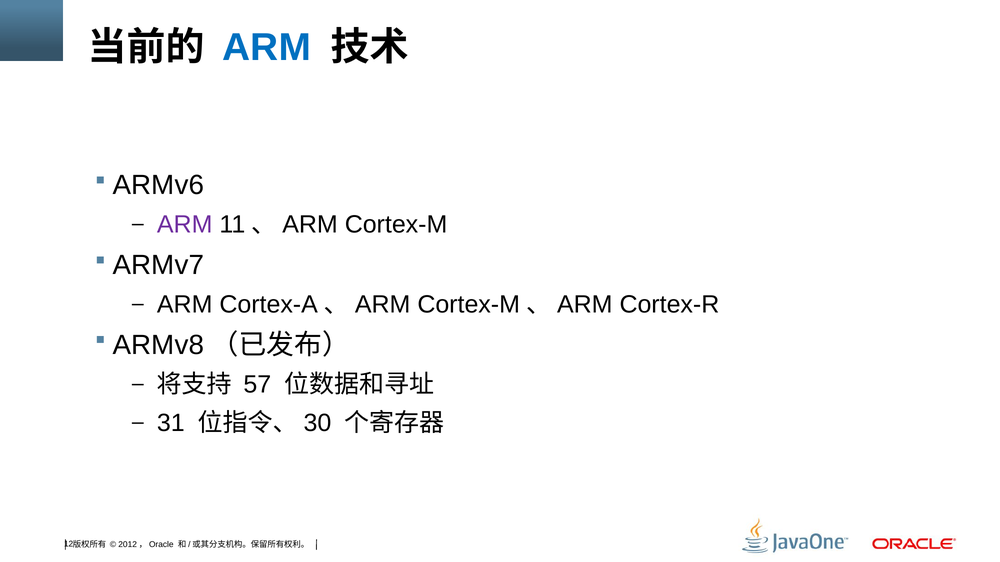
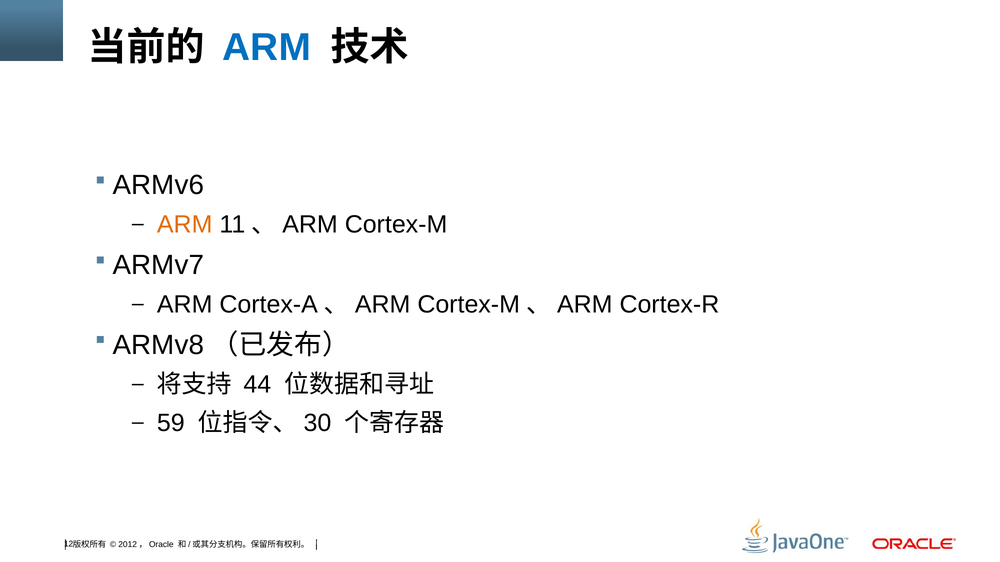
ARM at (185, 225) colour: purple -> orange
57: 57 -> 44
31: 31 -> 59
